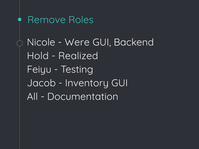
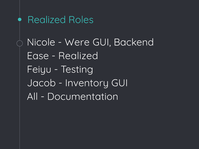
Remove at (47, 20): Remove -> Realized
Hold: Hold -> Ease
